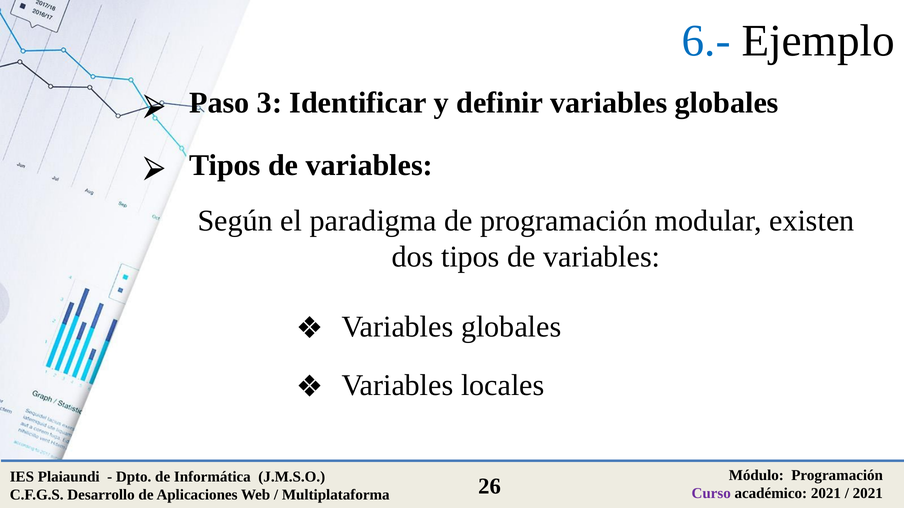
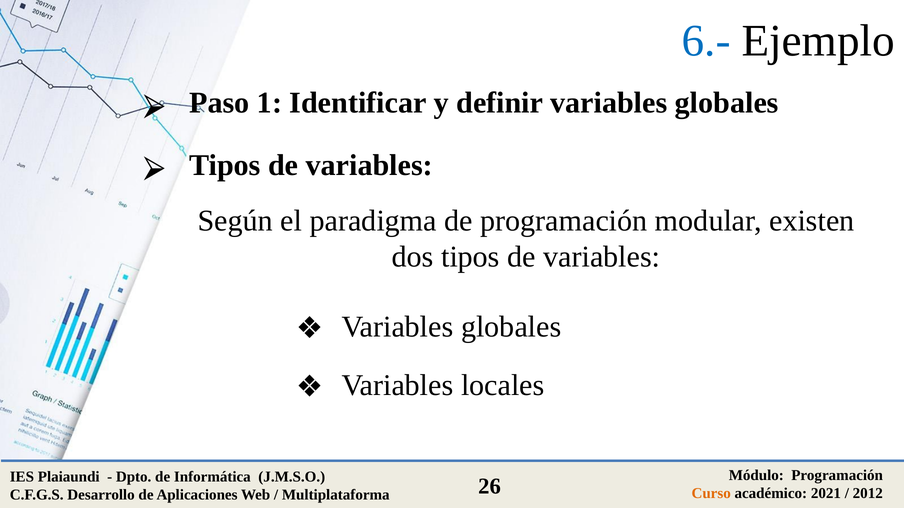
3: 3 -> 1
Curso colour: purple -> orange
2021 at (868, 494): 2021 -> 2012
